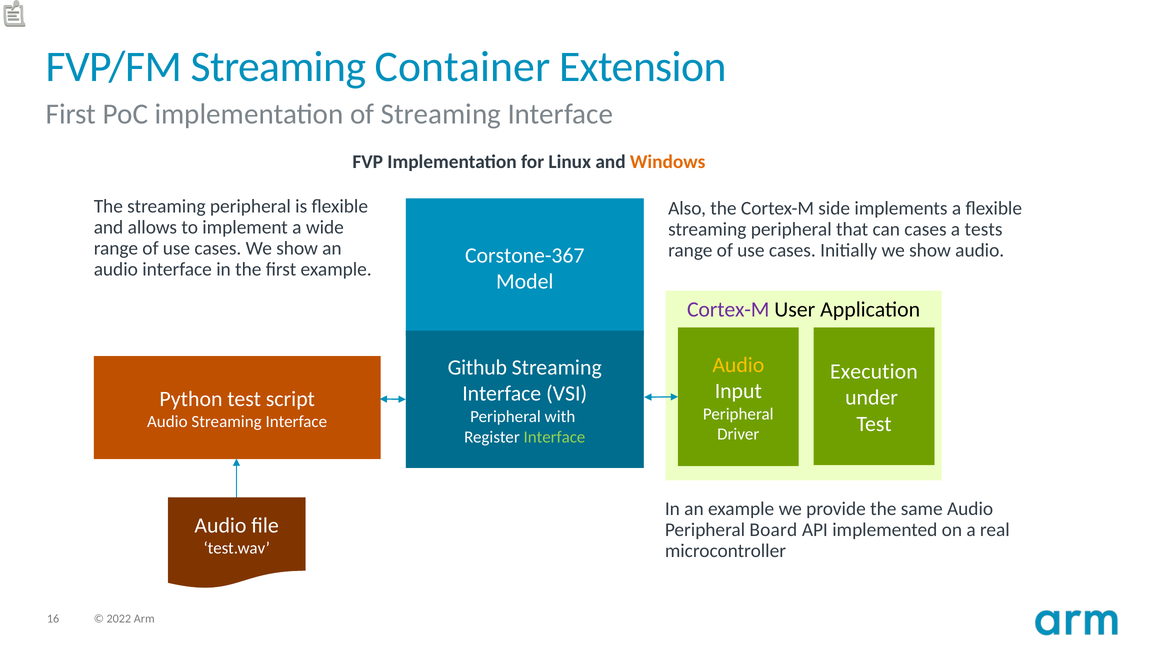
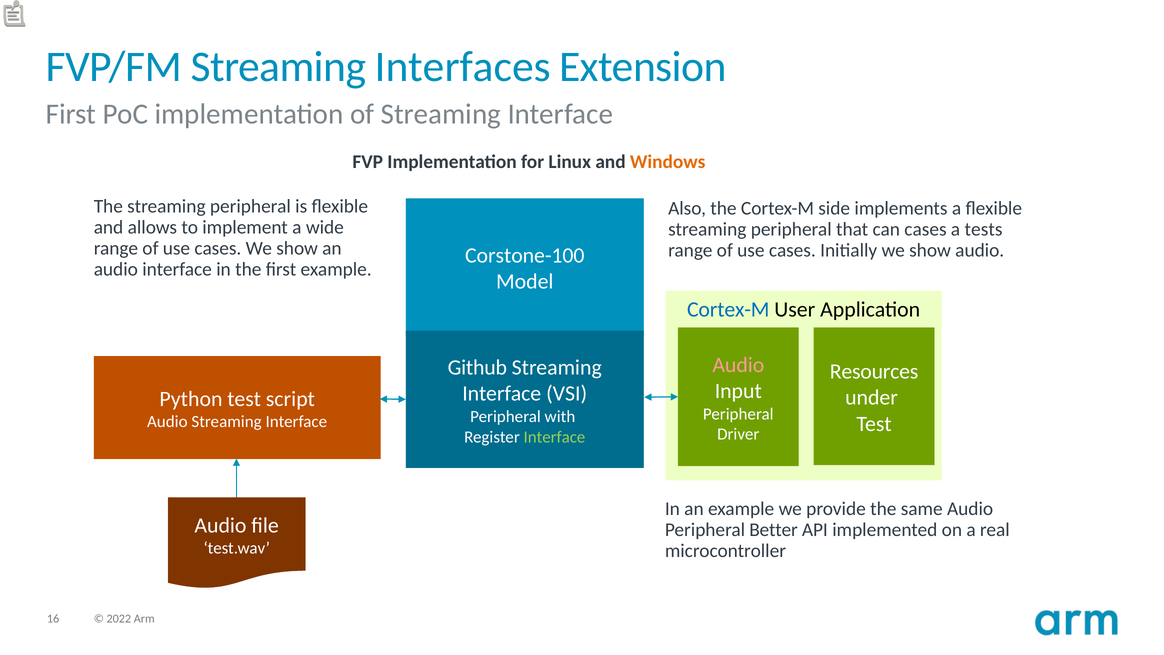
Container: Container -> Interfaces
Corstone-367: Corstone-367 -> Corstone-100
Cortex-M at (728, 310) colour: purple -> blue
Audio at (738, 365) colour: yellow -> pink
Execution: Execution -> Resources
Board: Board -> Better
